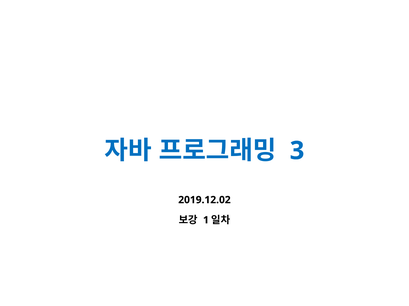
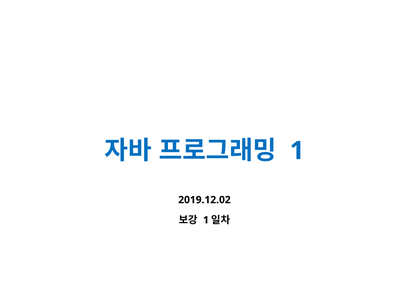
3 at (297, 151): 3 -> 1
